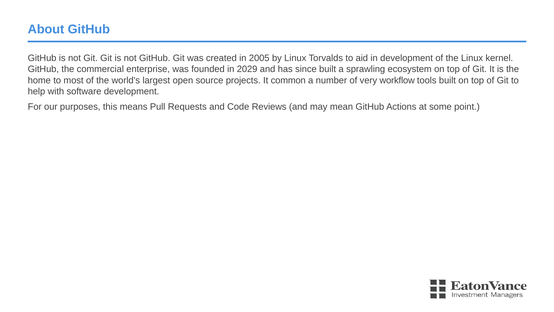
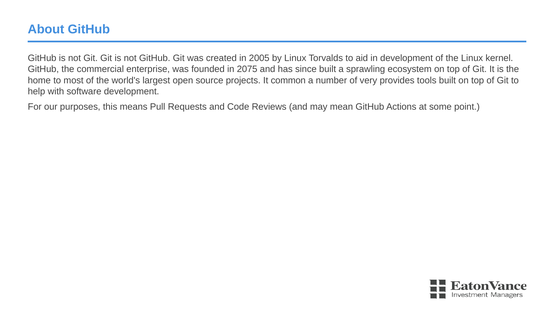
2029: 2029 -> 2075
workflow: workflow -> provides
